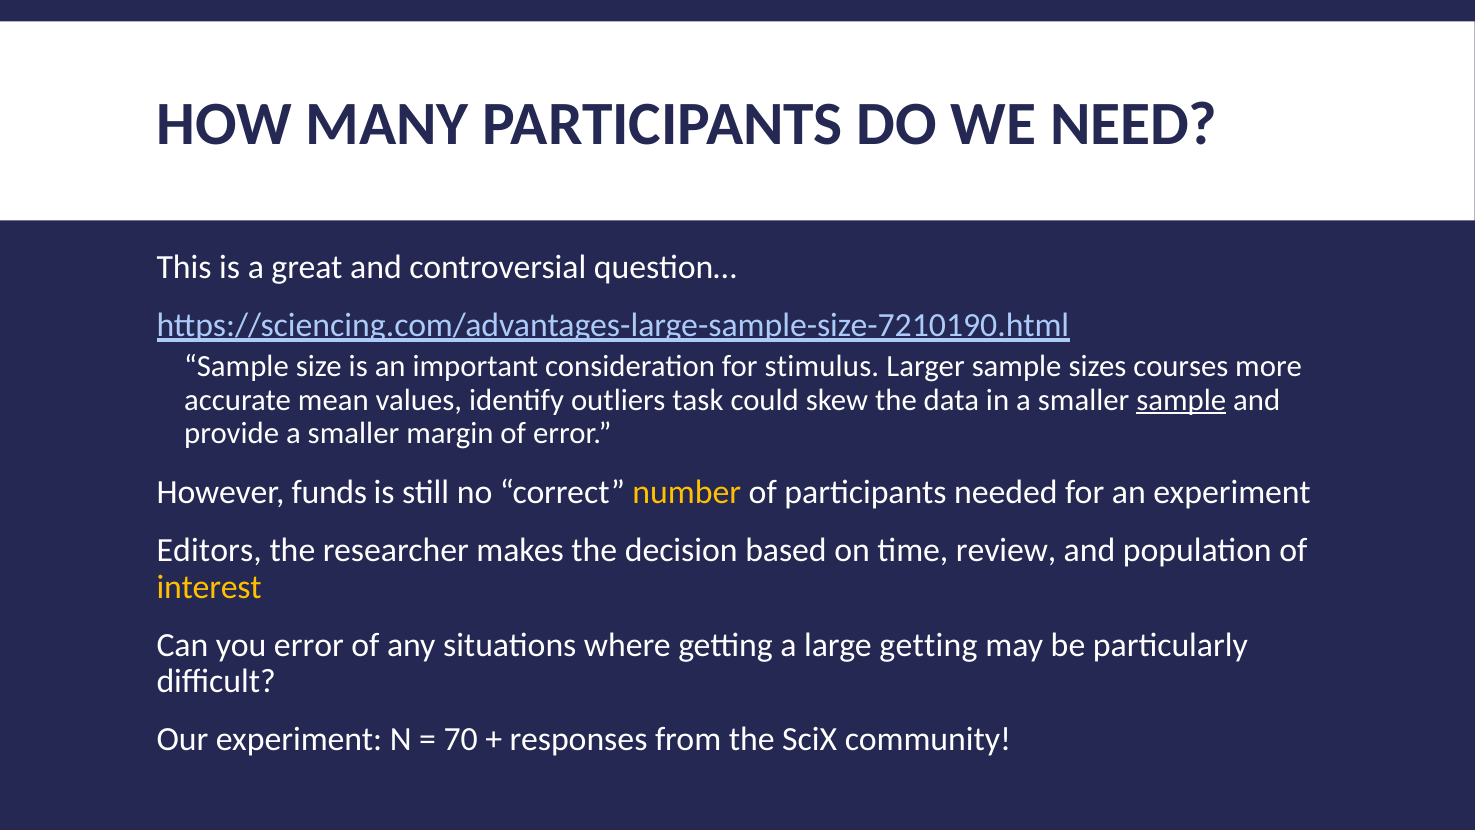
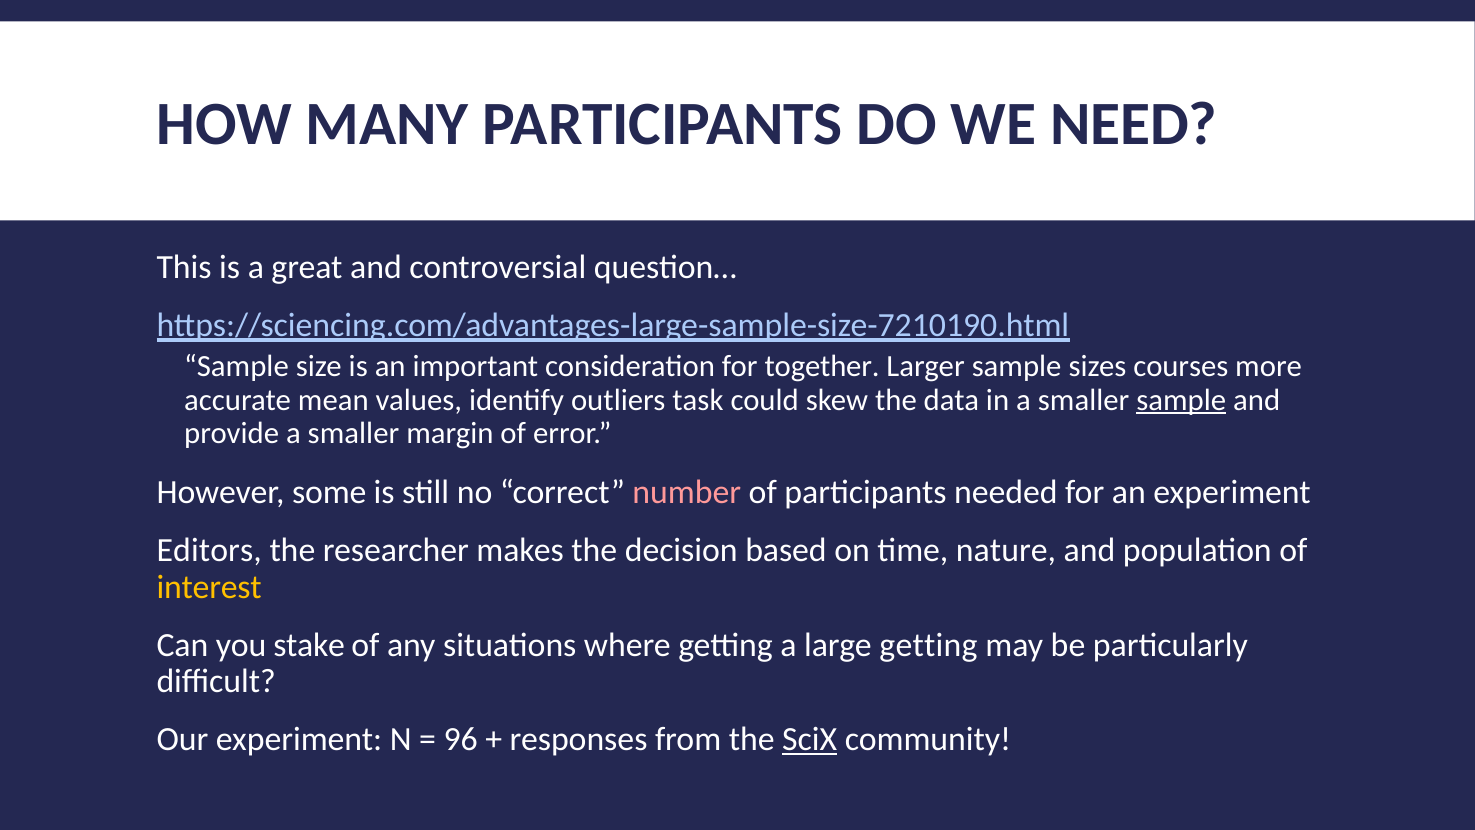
stimulus: stimulus -> together
funds: funds -> some
number colour: yellow -> pink
review: review -> nature
you error: error -> stake
70: 70 -> 96
SciX underline: none -> present
